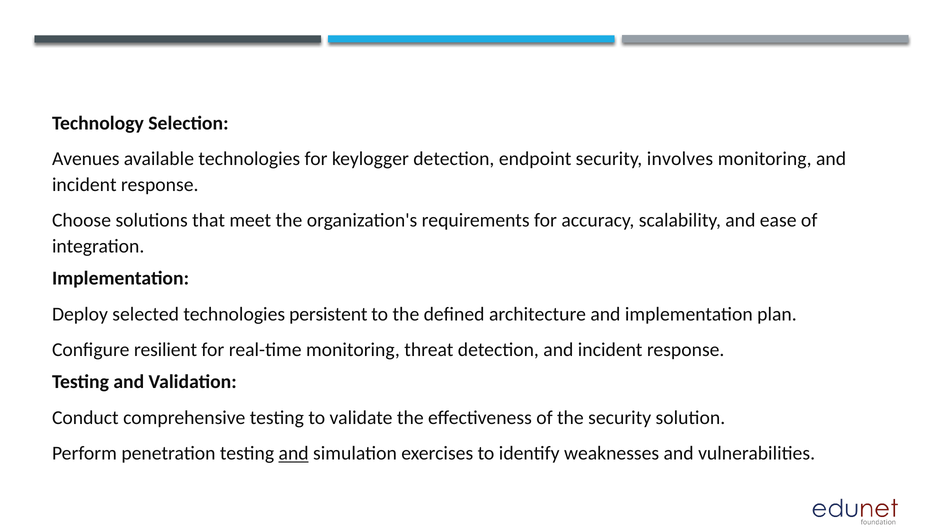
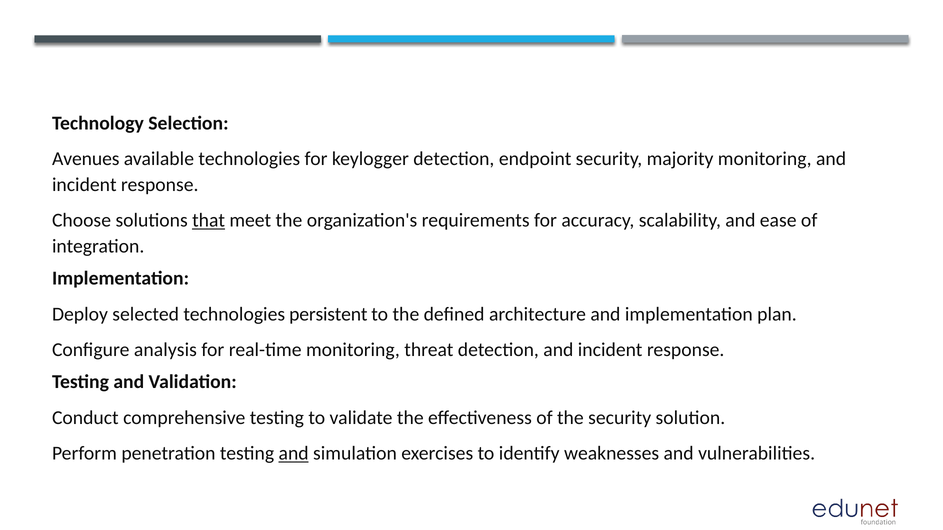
involves: involves -> majority
that underline: none -> present
resilient: resilient -> analysis
